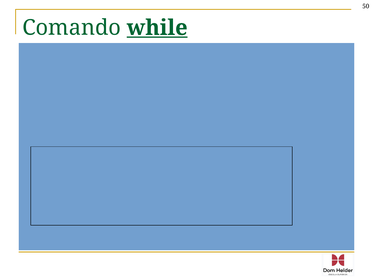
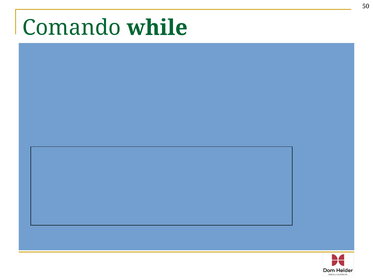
while underline: present -> none
